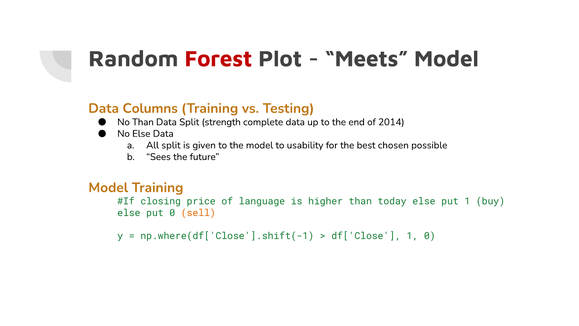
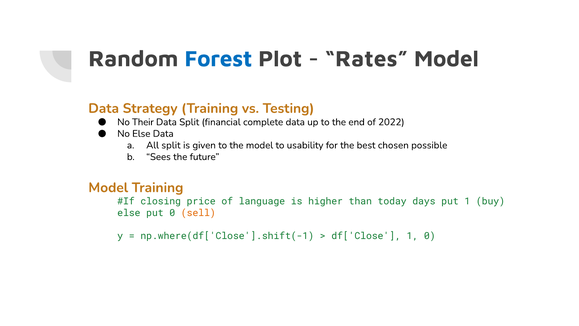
Forest colour: red -> blue
Meets: Meets -> Rates
Columns: Columns -> Strategy
No Than: Than -> Their
strength: strength -> financial
2014: 2014 -> 2022
today else: else -> days
